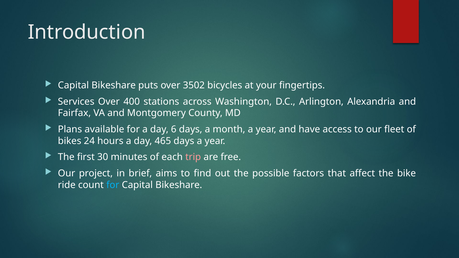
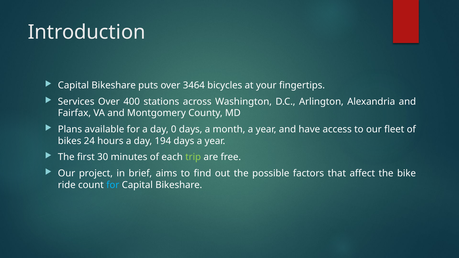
3502: 3502 -> 3464
6: 6 -> 0
465: 465 -> 194
trip colour: pink -> light green
